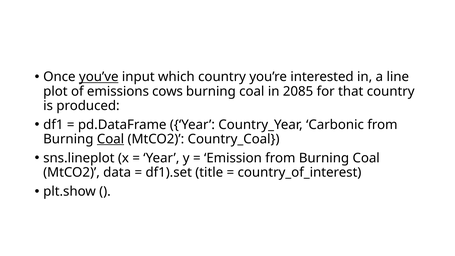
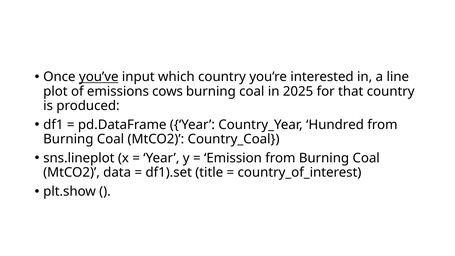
2085: 2085 -> 2025
Carbonic: Carbonic -> Hundred
Coal at (111, 139) underline: present -> none
